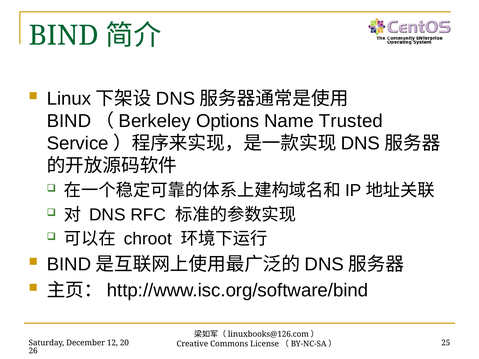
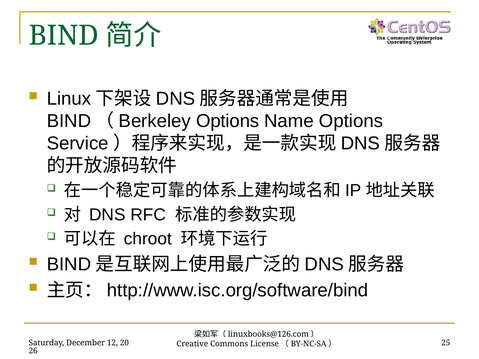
Name Trusted: Trusted -> Options
